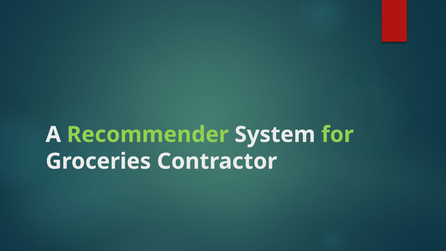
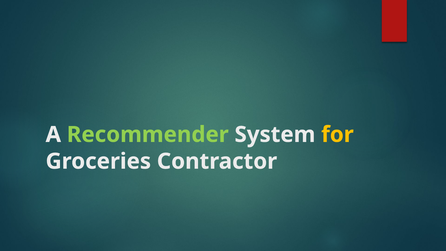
for colour: light green -> yellow
